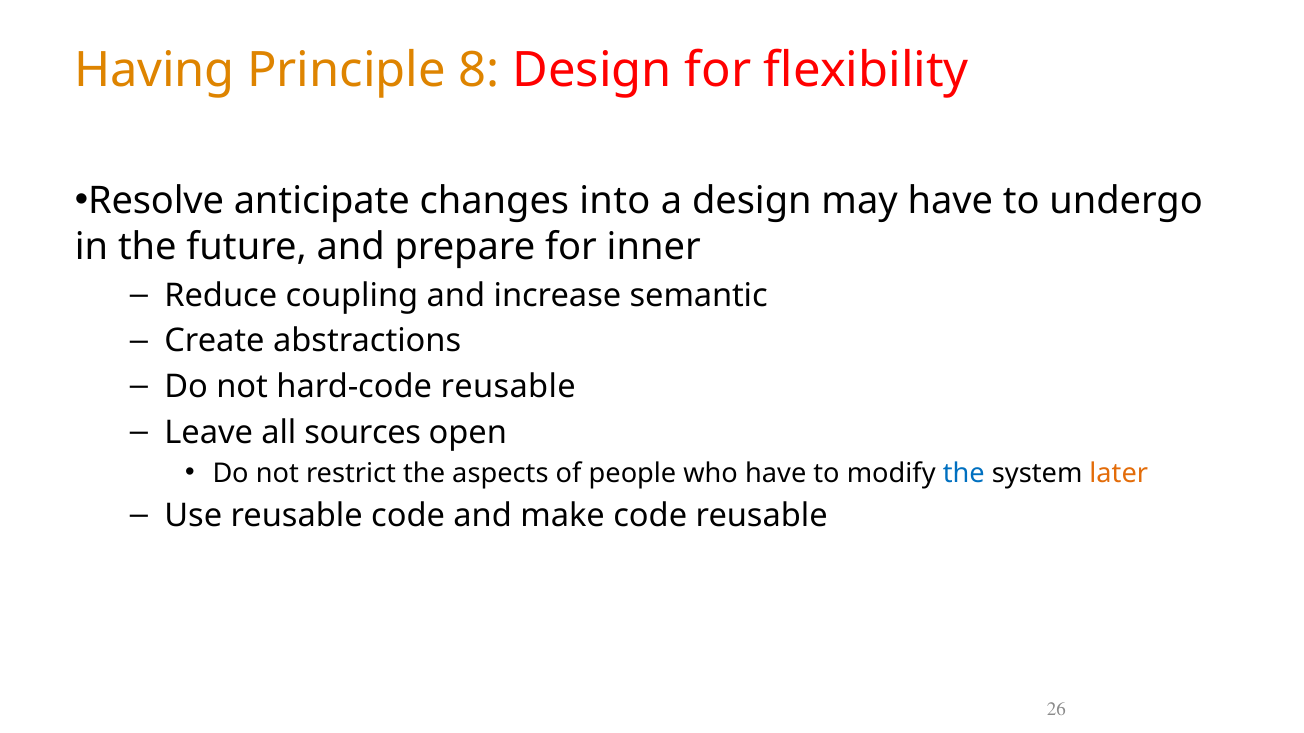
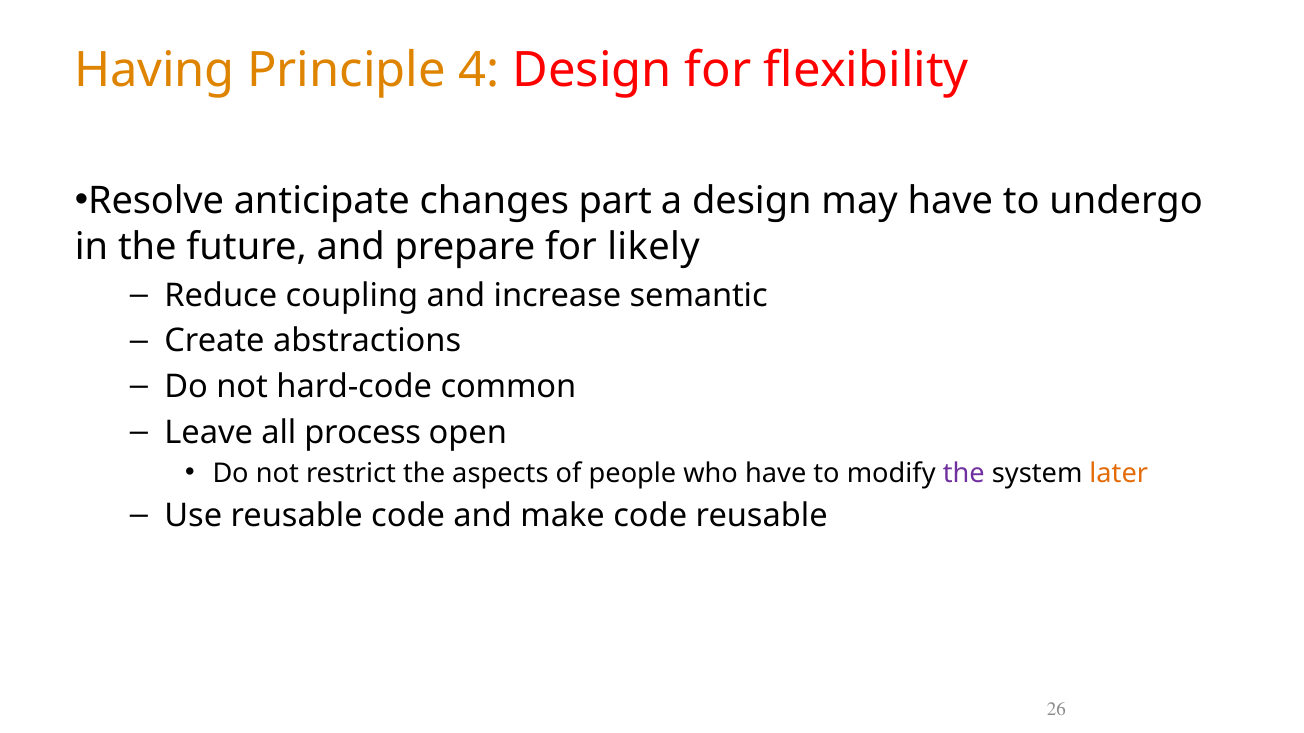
8: 8 -> 4
into: into -> part
inner: inner -> likely
hard-code reusable: reusable -> common
sources: sources -> process
the at (964, 474) colour: blue -> purple
